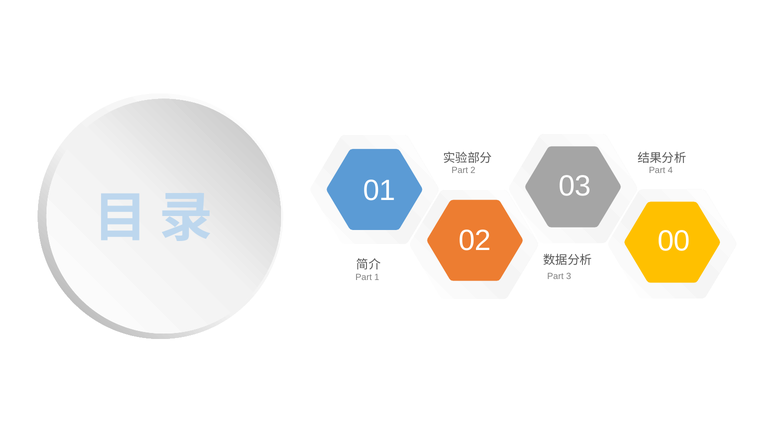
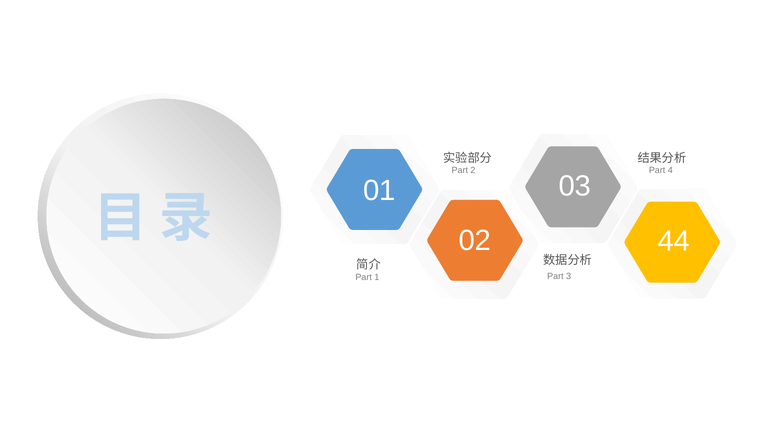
00: 00 -> 44
